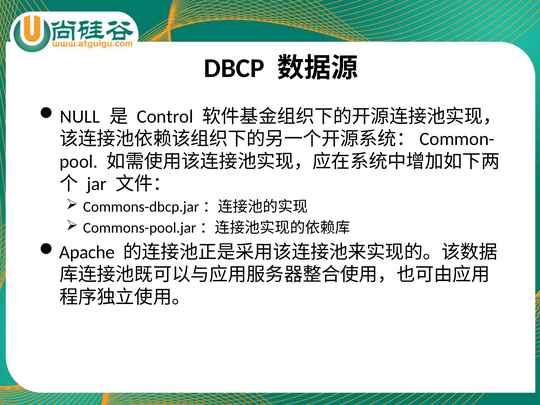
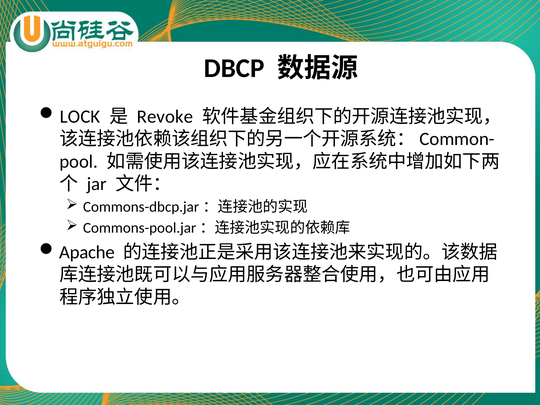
NULL: NULL -> LOCK
Control: Control -> Revoke
